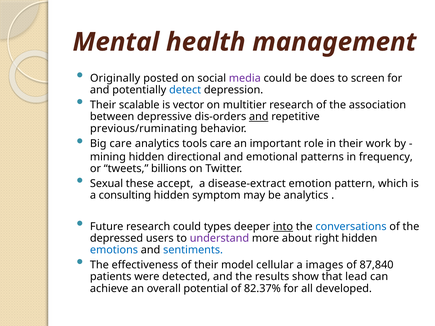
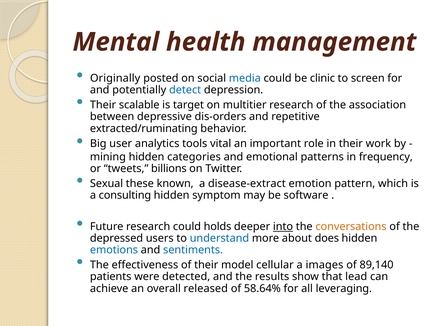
media colour: purple -> blue
does: does -> clinic
vector: vector -> target
and at (259, 117) underline: present -> none
previous/ruminating: previous/ruminating -> extracted/ruminating
Big care: care -> user
tools care: care -> vital
directional: directional -> categories
accept: accept -> known
be analytics: analytics -> software
types: types -> holds
conversations colour: blue -> orange
understand colour: purple -> blue
right: right -> does
87,840: 87,840 -> 89,140
potential: potential -> released
82.37%: 82.37% -> 58.64%
developed: developed -> leveraging
